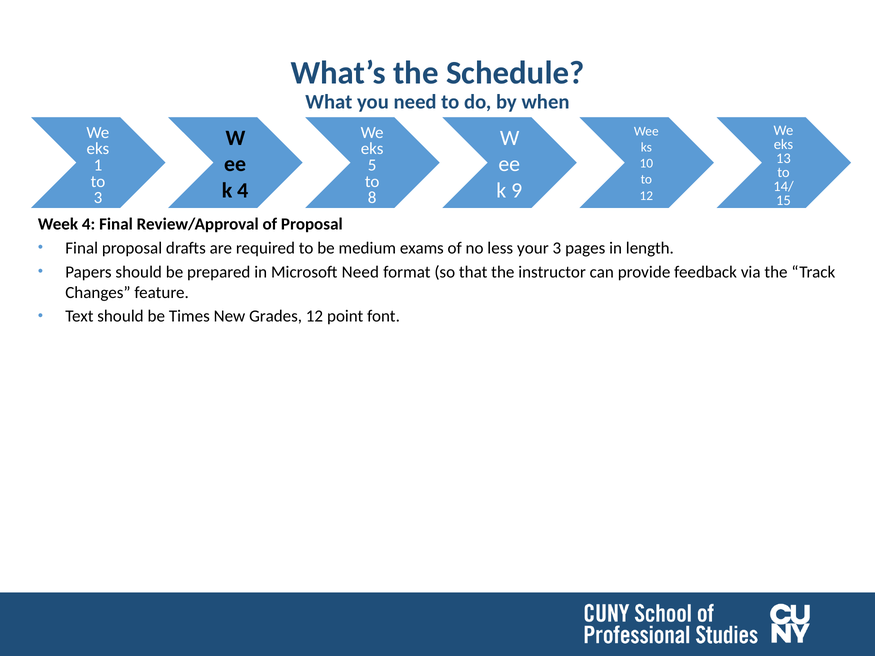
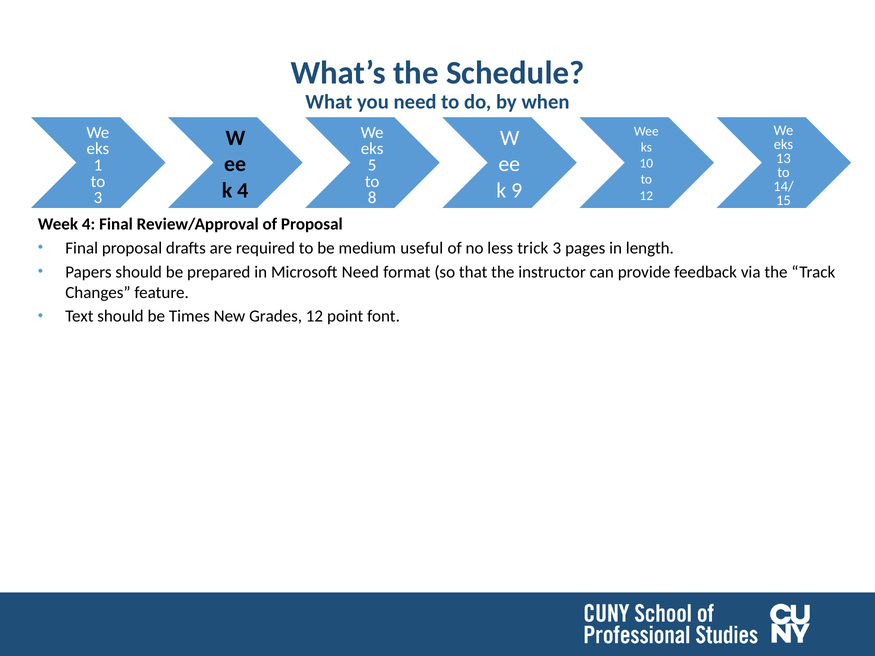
exams: exams -> useful
your: your -> trick
